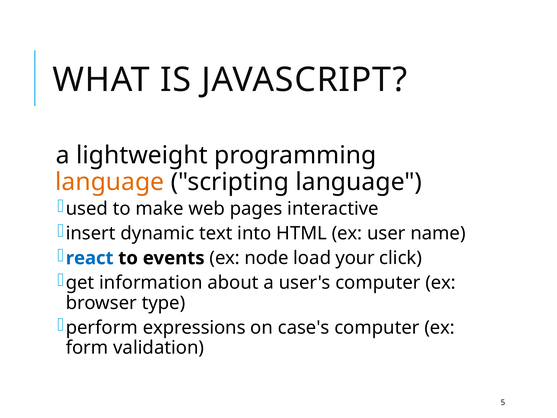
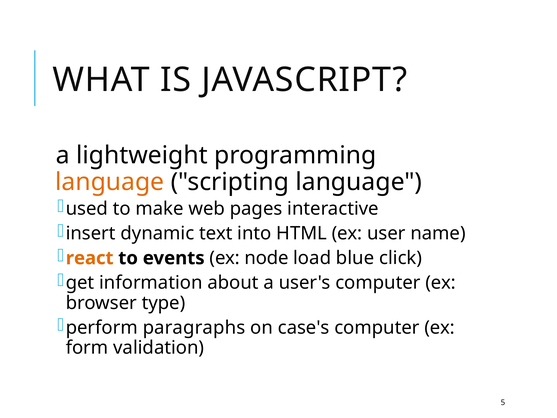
react colour: blue -> orange
your: your -> blue
expressions: expressions -> paragraphs
